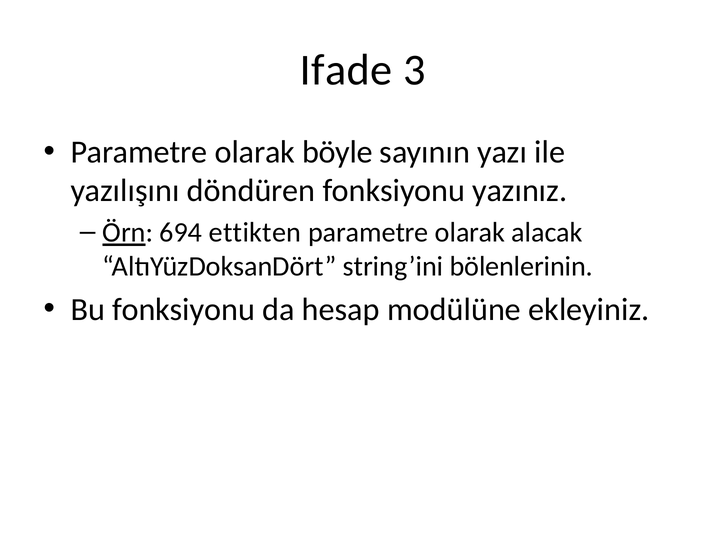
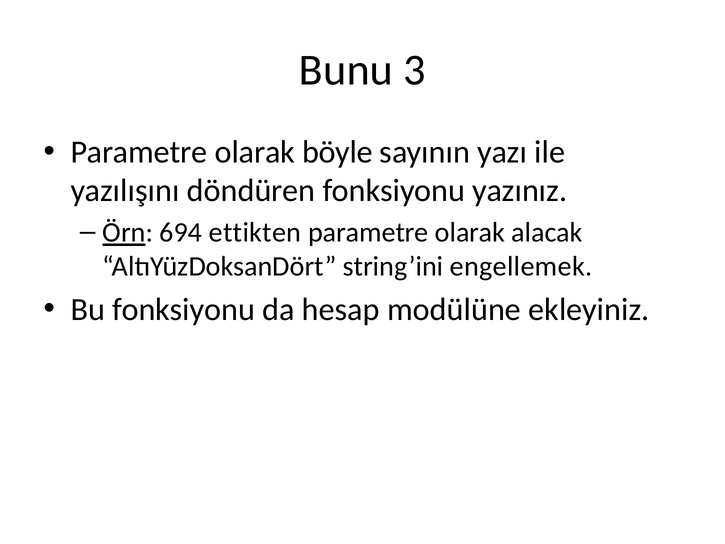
Ifade: Ifade -> Bunu
bölenlerinin: bölenlerinin -> engellemek
